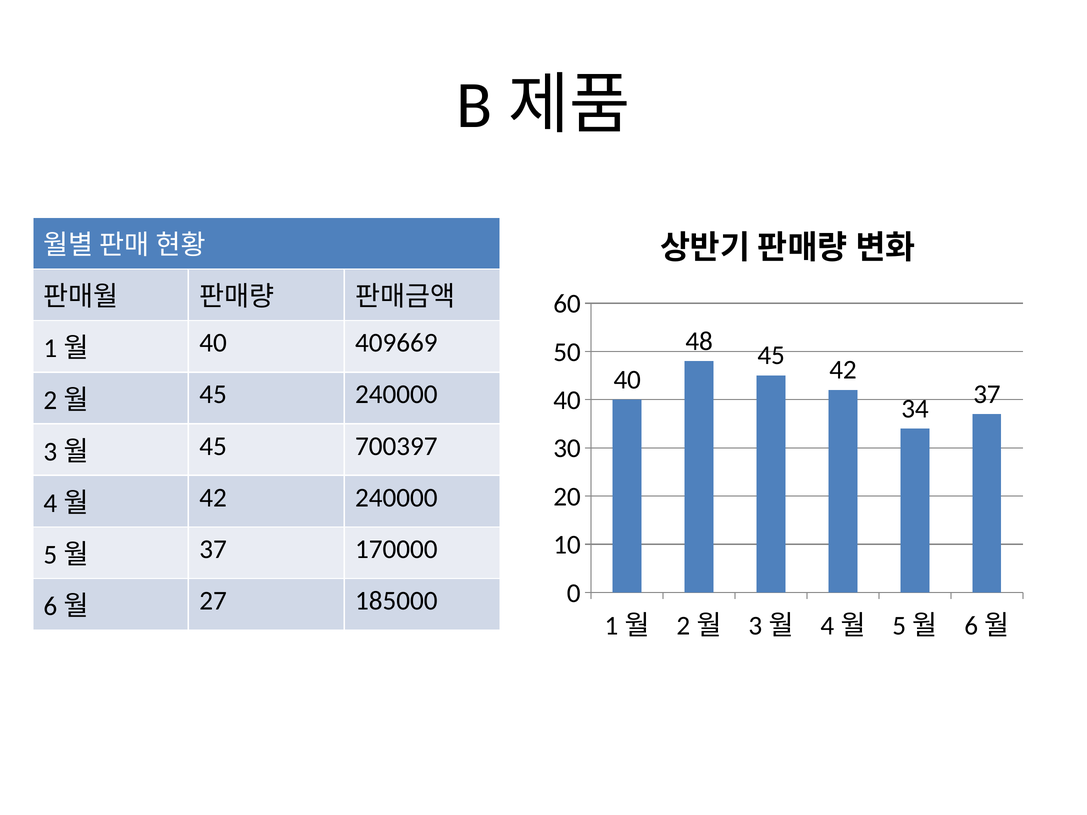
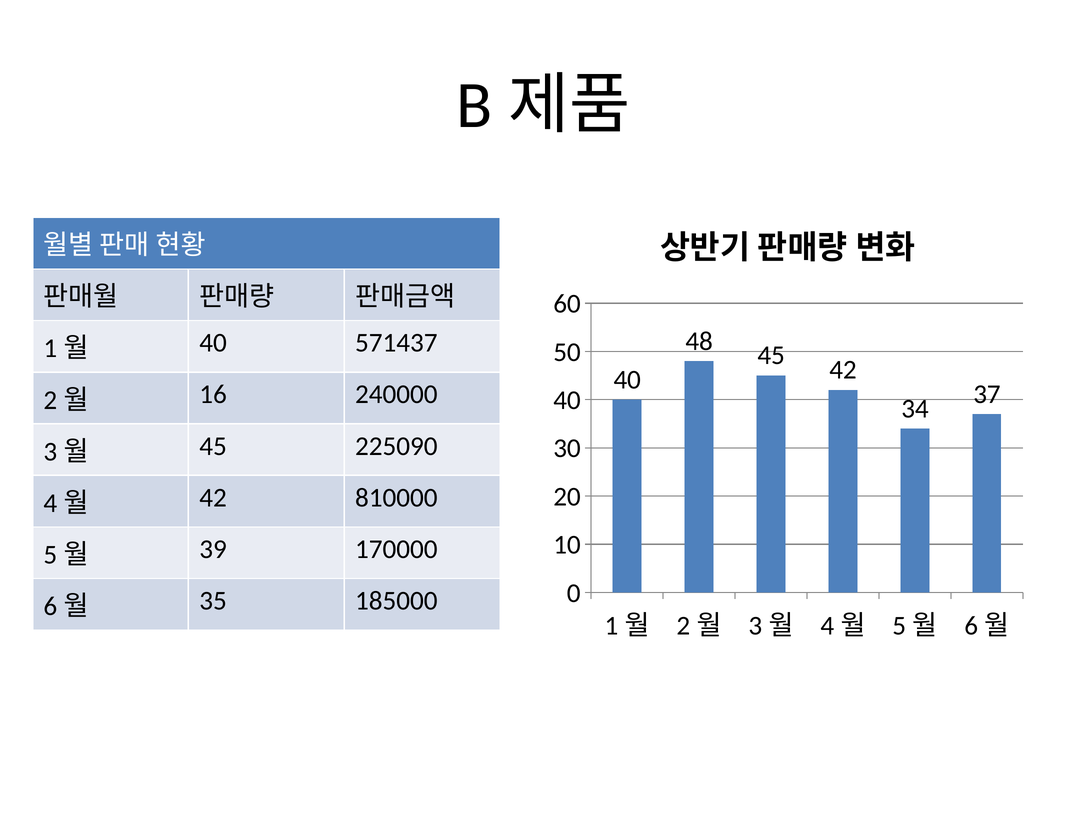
409669: 409669 -> 571437
45 at (213, 395): 45 -> 16
700397: 700397 -> 225090
42 240000: 240000 -> 810000
37 at (213, 549): 37 -> 39
27: 27 -> 35
